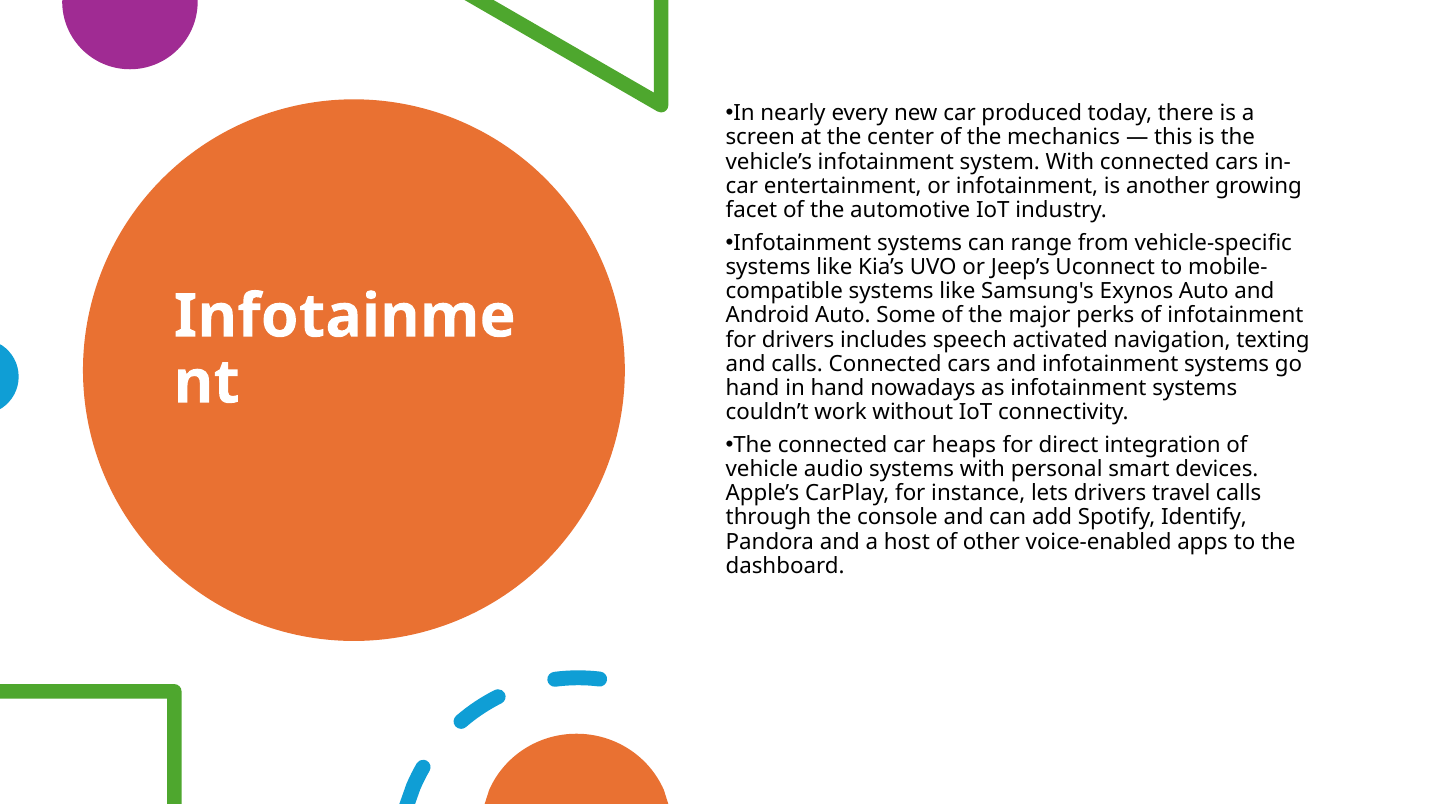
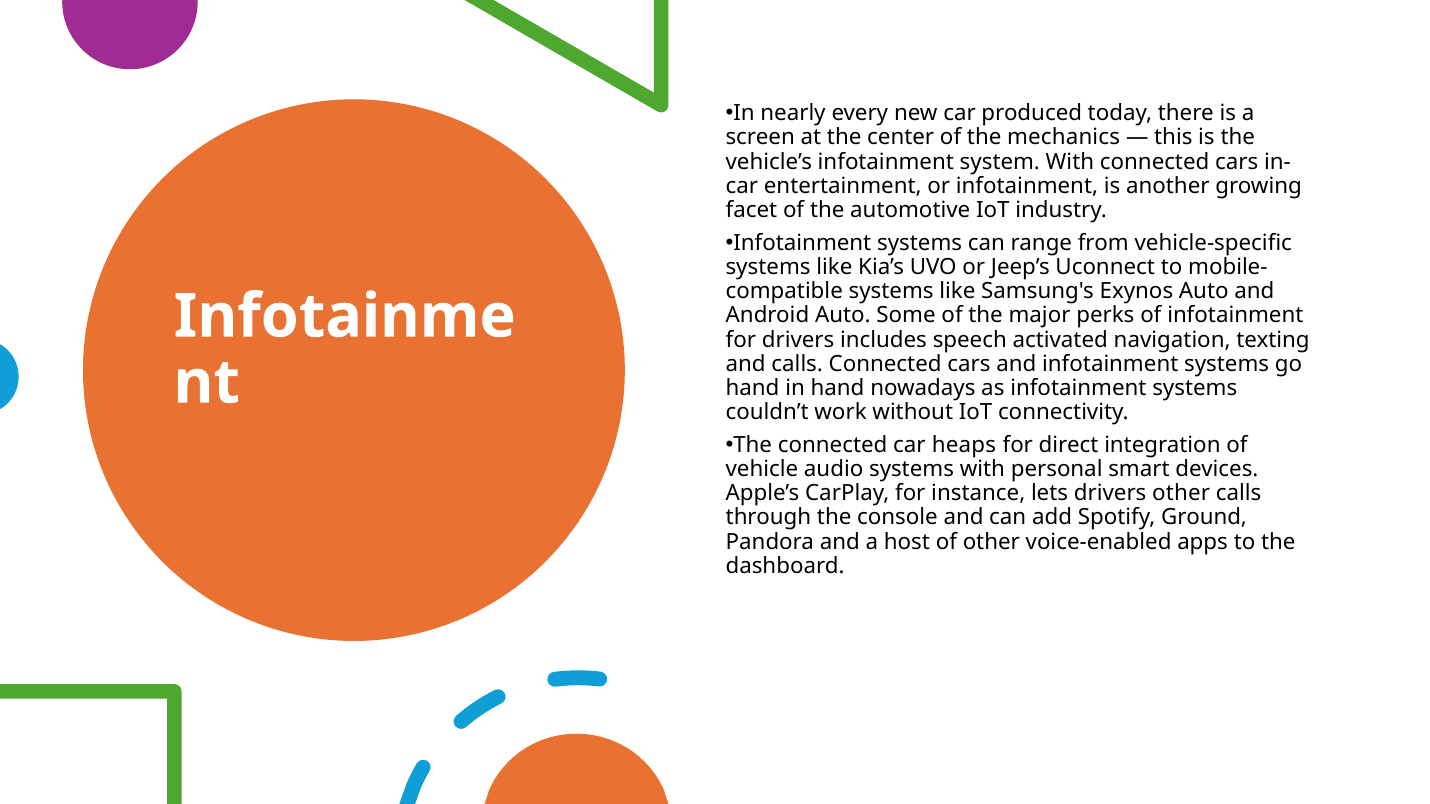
drivers travel: travel -> other
Identify: Identify -> Ground
